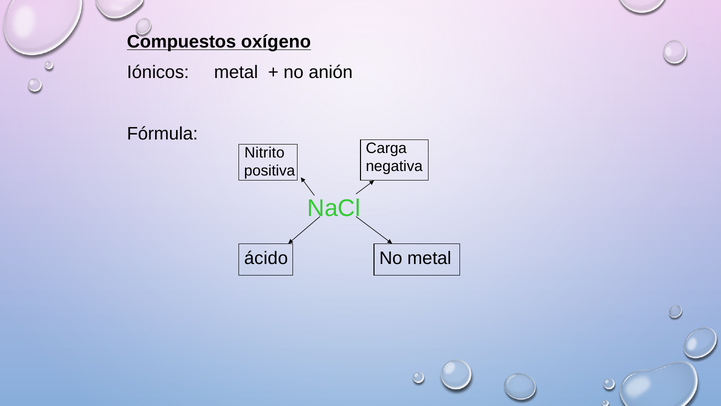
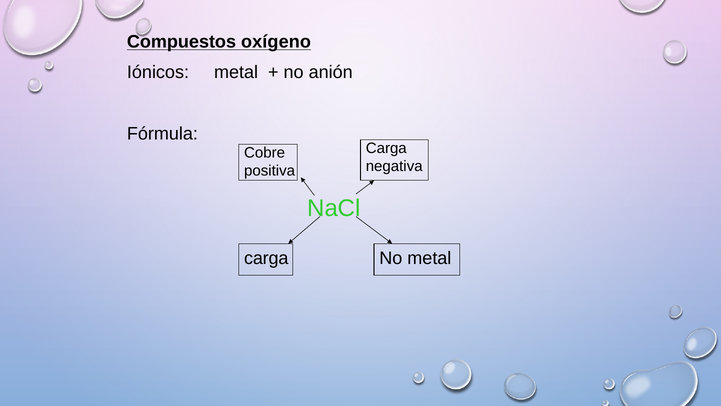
Nitrito: Nitrito -> Cobre
ácido at (266, 258): ácido -> carga
